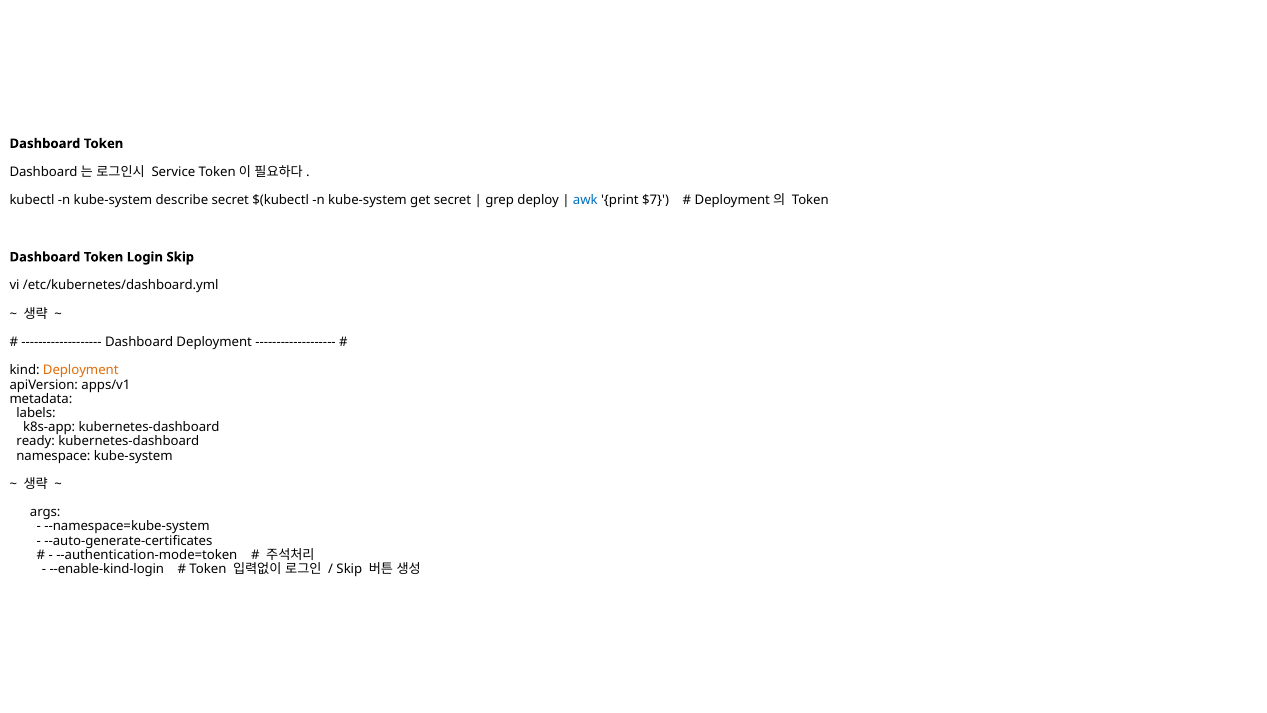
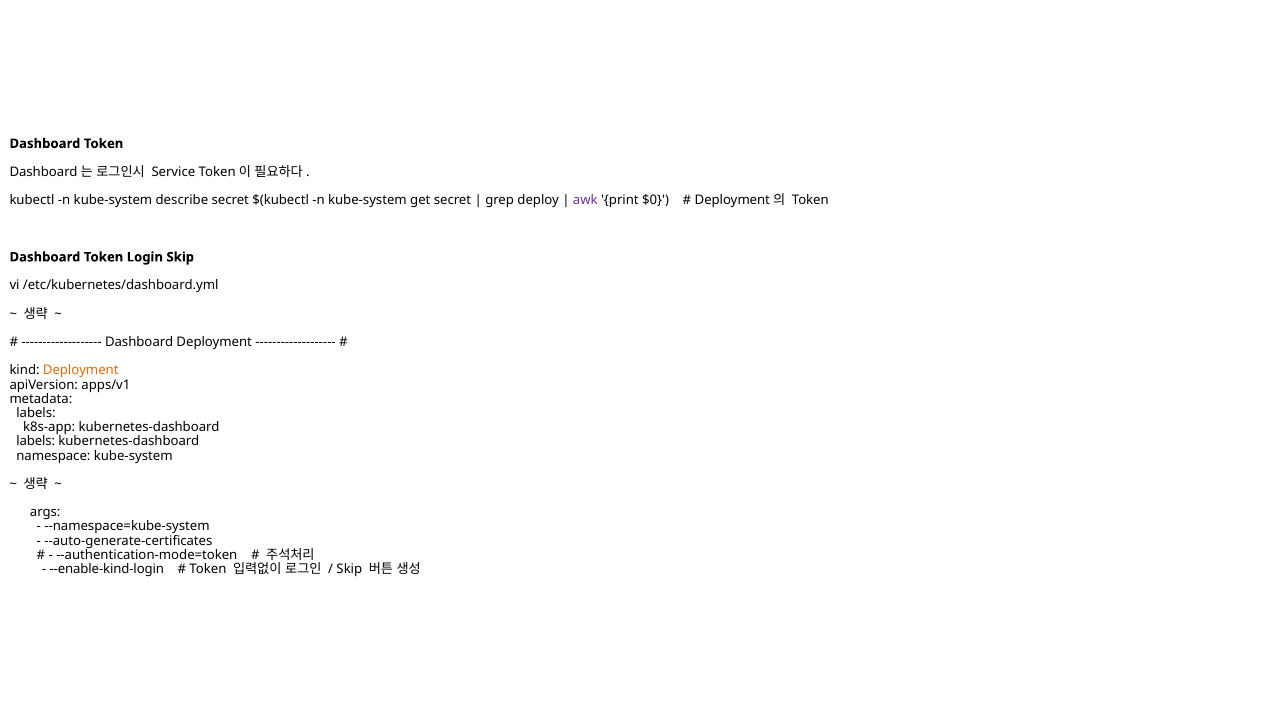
awk colour: blue -> purple
$7: $7 -> $0
ready at (36, 441): ready -> labels
